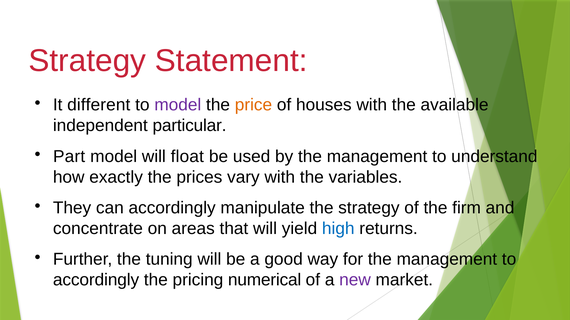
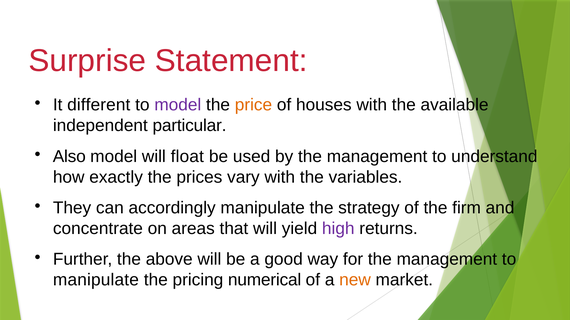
Strategy at (87, 61): Strategy -> Surprise
Part: Part -> Also
high colour: blue -> purple
tuning: tuning -> above
accordingly at (96, 280): accordingly -> manipulate
new colour: purple -> orange
